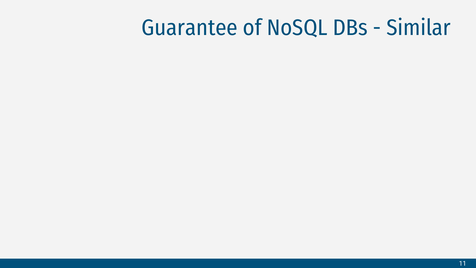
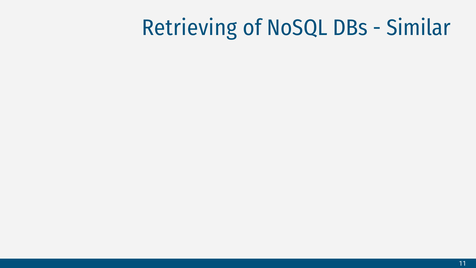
Guarantee: Guarantee -> Retrieving
